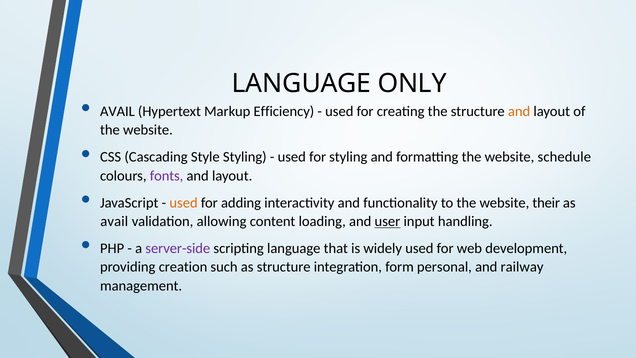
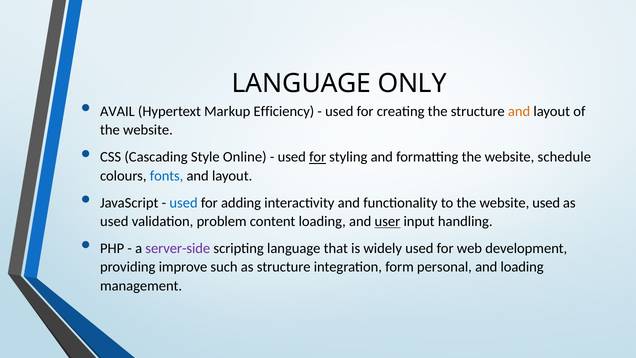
Style Styling: Styling -> Online
for at (318, 157) underline: none -> present
fonts colour: purple -> blue
used at (184, 203) colour: orange -> blue
website their: their -> used
avail at (114, 221): avail -> used
allowing: allowing -> problem
creation: creation -> improve
and railway: railway -> loading
